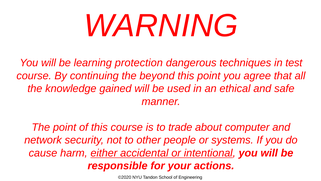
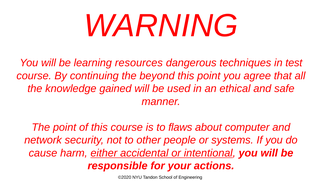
protection: protection -> resources
trade: trade -> flaws
